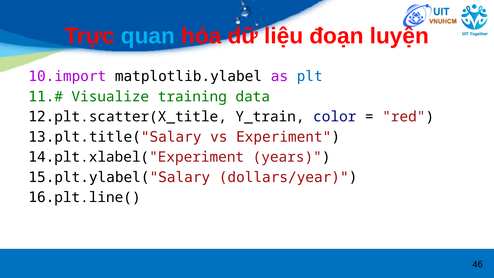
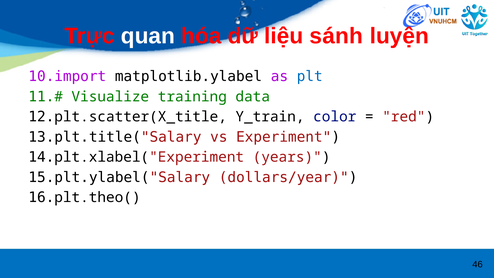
quan colour: light blue -> white
đoạn: đoạn -> sánh
plt.line(: plt.line( -> plt.theo(
